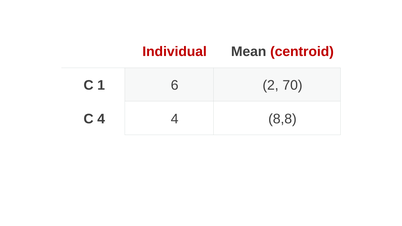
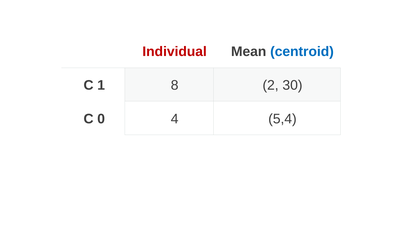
centroid colour: red -> blue
6: 6 -> 8
70: 70 -> 30
C 4: 4 -> 0
8,8: 8,8 -> 5,4
